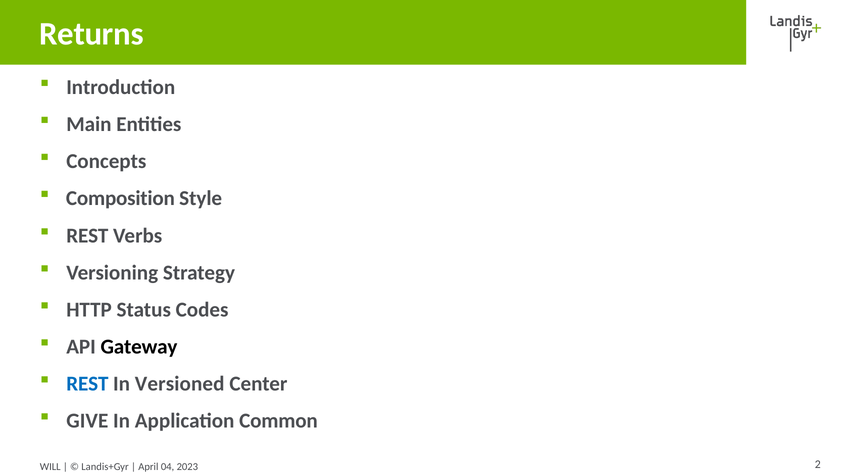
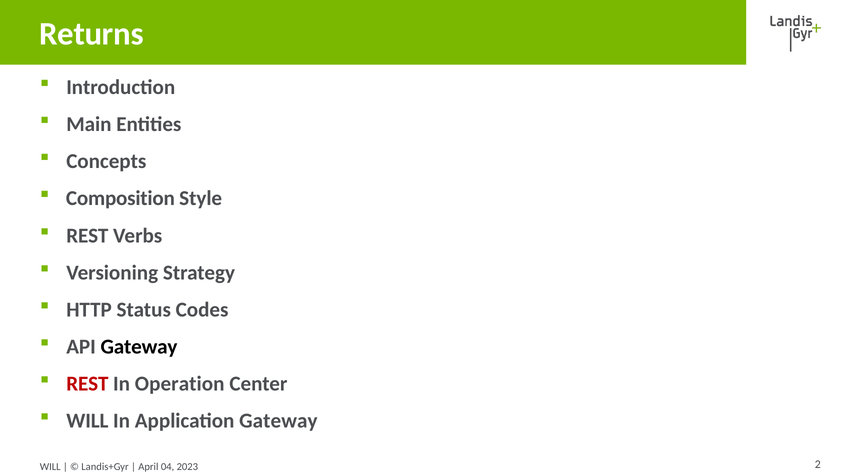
REST at (87, 384) colour: blue -> red
Versioned: Versioned -> Operation
GIVE at (87, 421): GIVE -> WILL
Application Common: Common -> Gateway
